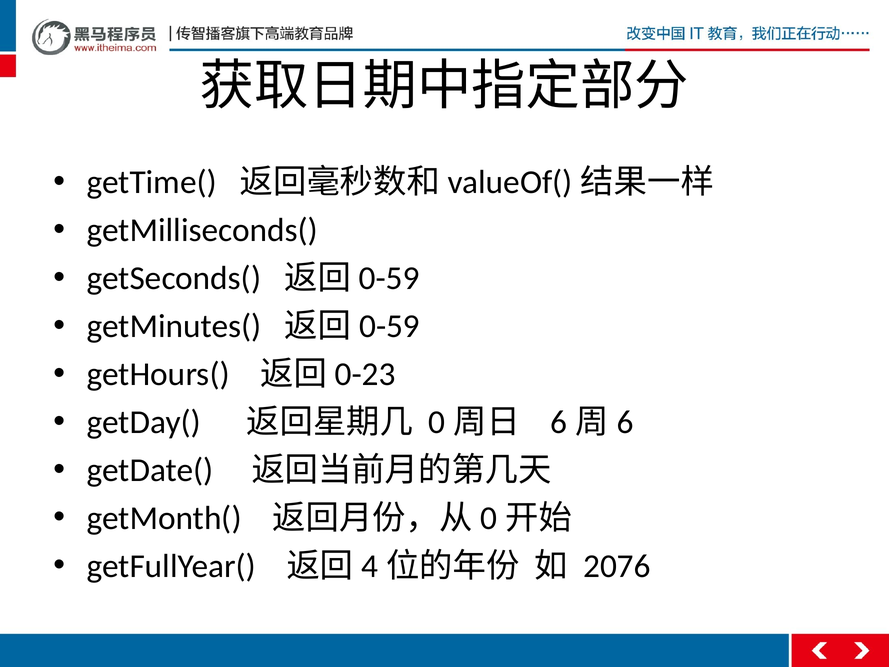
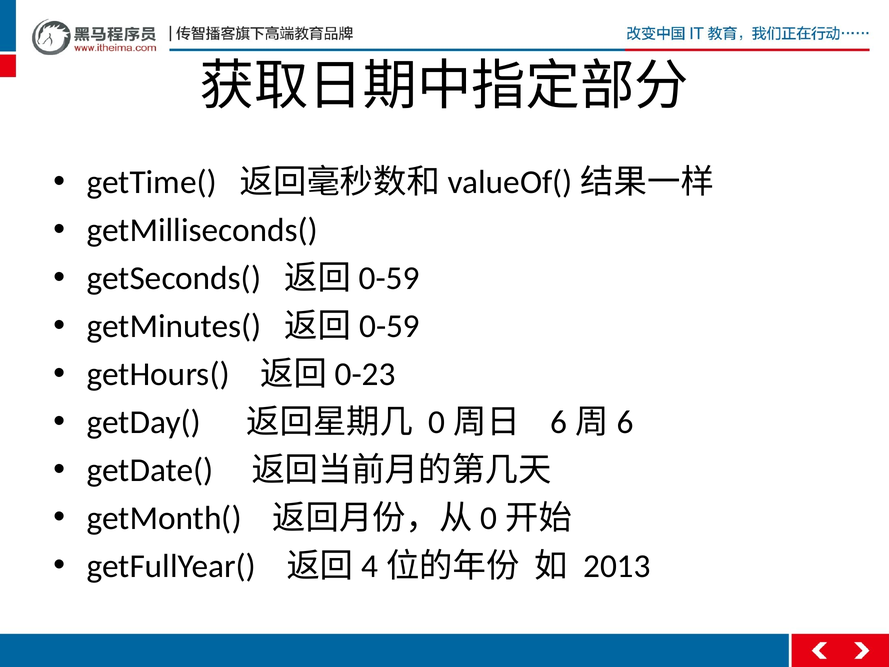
2076: 2076 -> 2013
